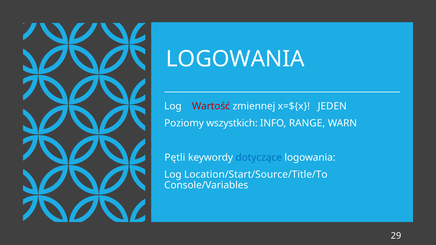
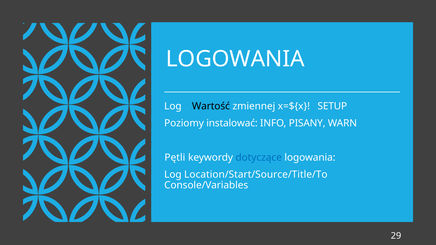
Wartość colour: red -> black
JEDEN: JEDEN -> SETUP
wszystkich: wszystkich -> instalować
RANGE: RANGE -> PISANY
